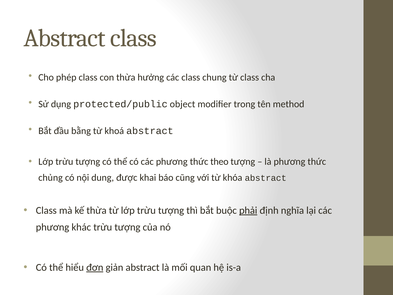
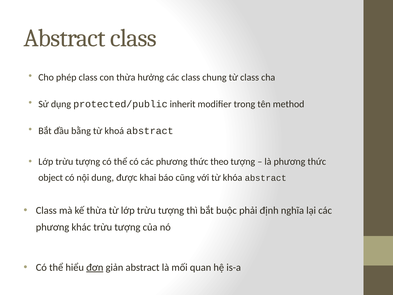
object: object -> inherit
chủng: chủng -> object
phải underline: present -> none
